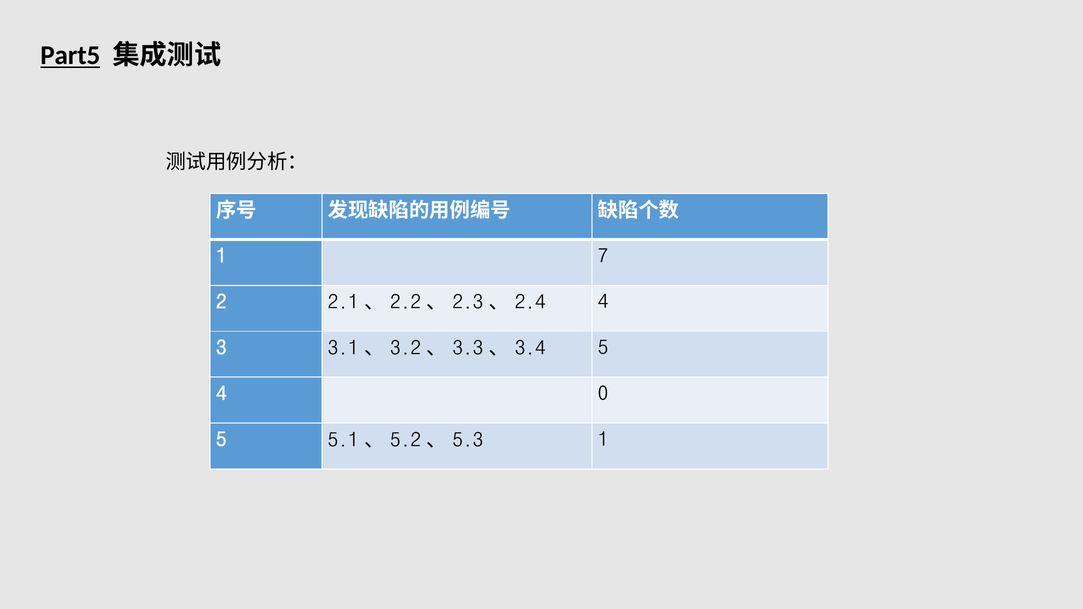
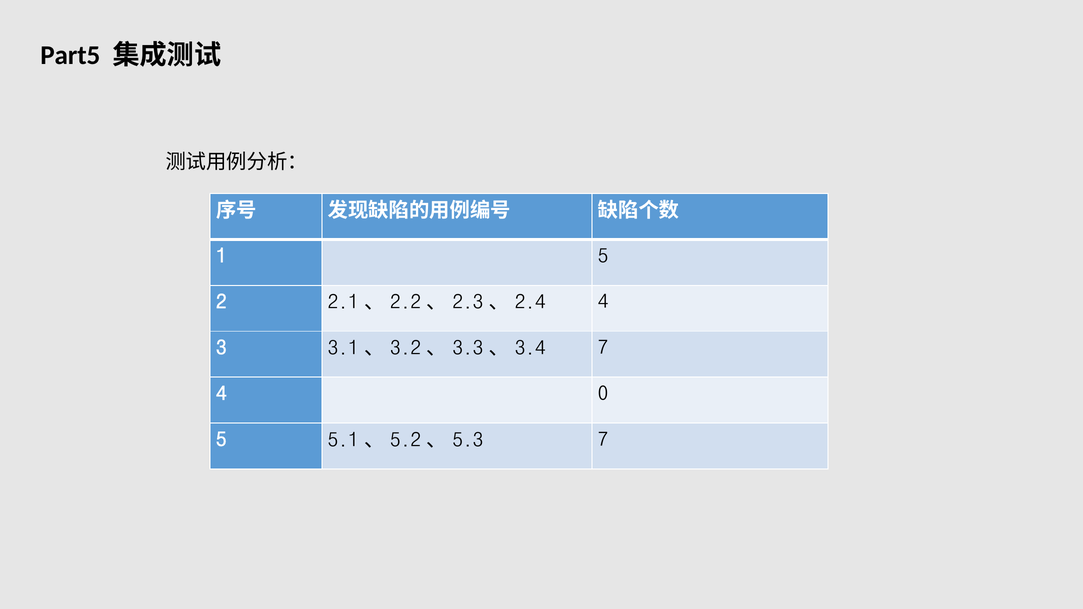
Part5 underline: present -> none
1 7: 7 -> 5
5 at (603, 348): 5 -> 7
1 at (603, 439): 1 -> 7
